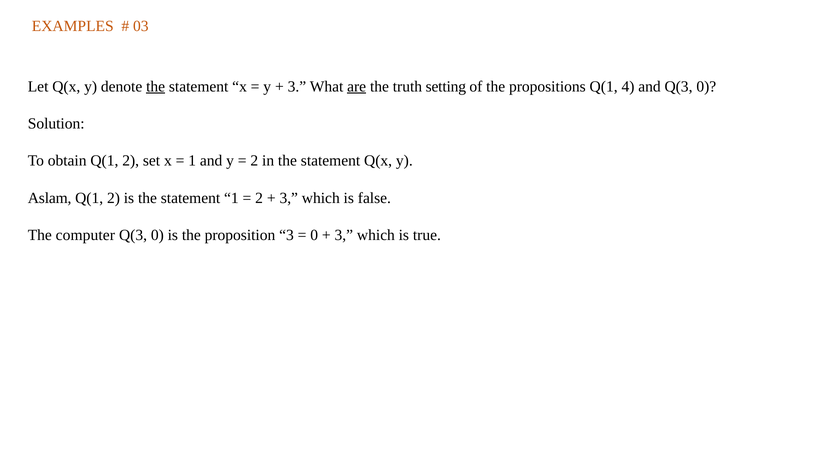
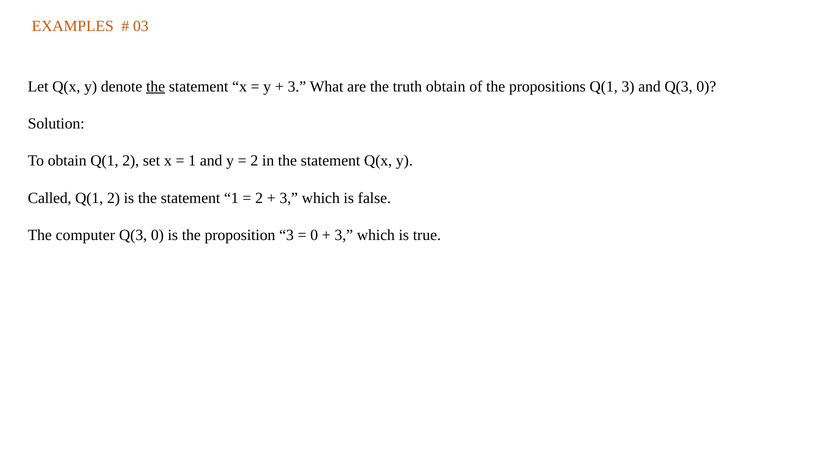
are underline: present -> none
truth setting: setting -> obtain
Q(1 4: 4 -> 3
Aslam: Aslam -> Called
